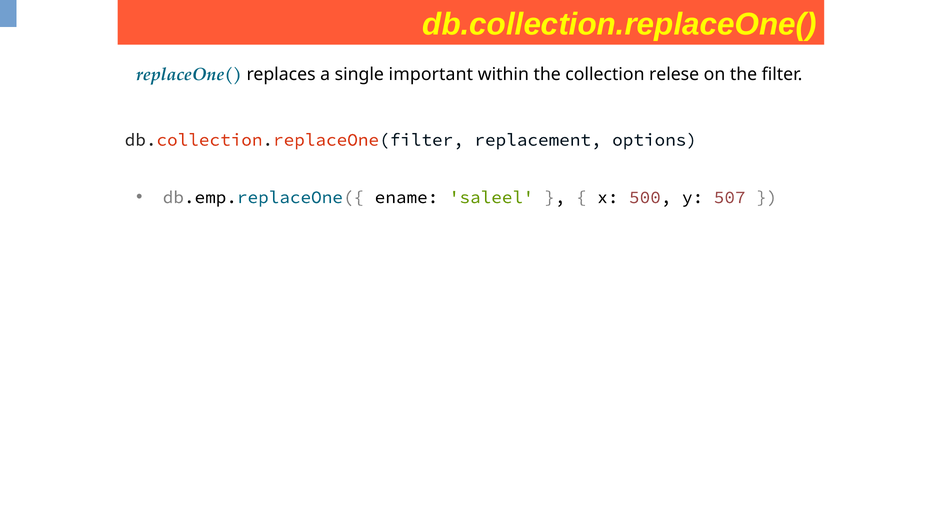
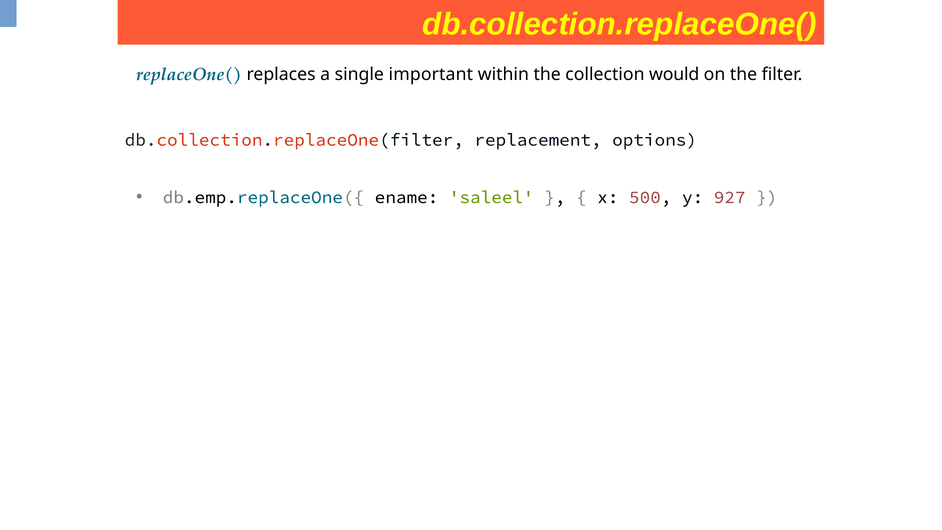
relese: relese -> would
507: 507 -> 927
